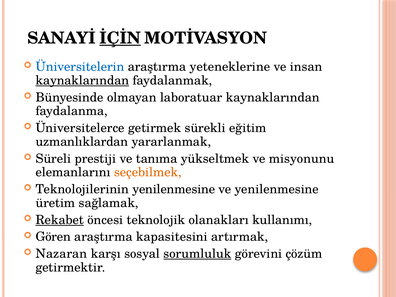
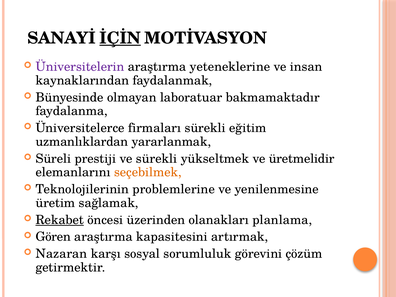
Üniversitelerin colour: blue -> purple
kaynaklarından at (82, 80) underline: present -> none
laboratuar kaynaklarından: kaynaklarından -> bakmamaktadır
getirmek: getirmek -> firmaları
ve tanıma: tanıma -> sürekli
misyonunu: misyonunu -> üretmelidir
Teknolojilerinin yenilenmesine: yenilenmesine -> problemlerine
teknolojik: teknolojik -> üzerinden
kullanımı: kullanımı -> planlama
sorumluluk underline: present -> none
